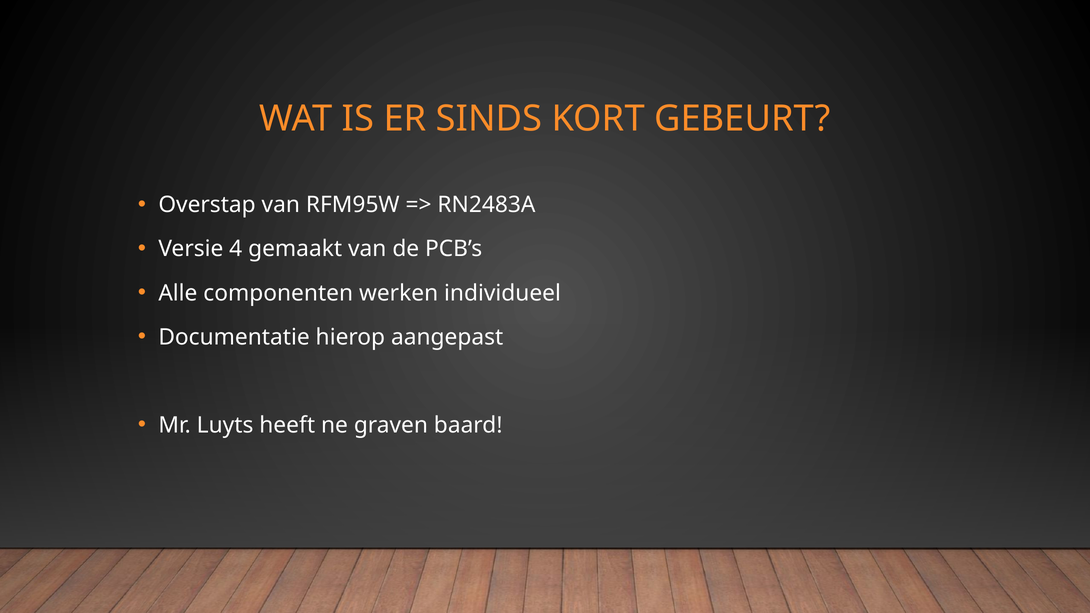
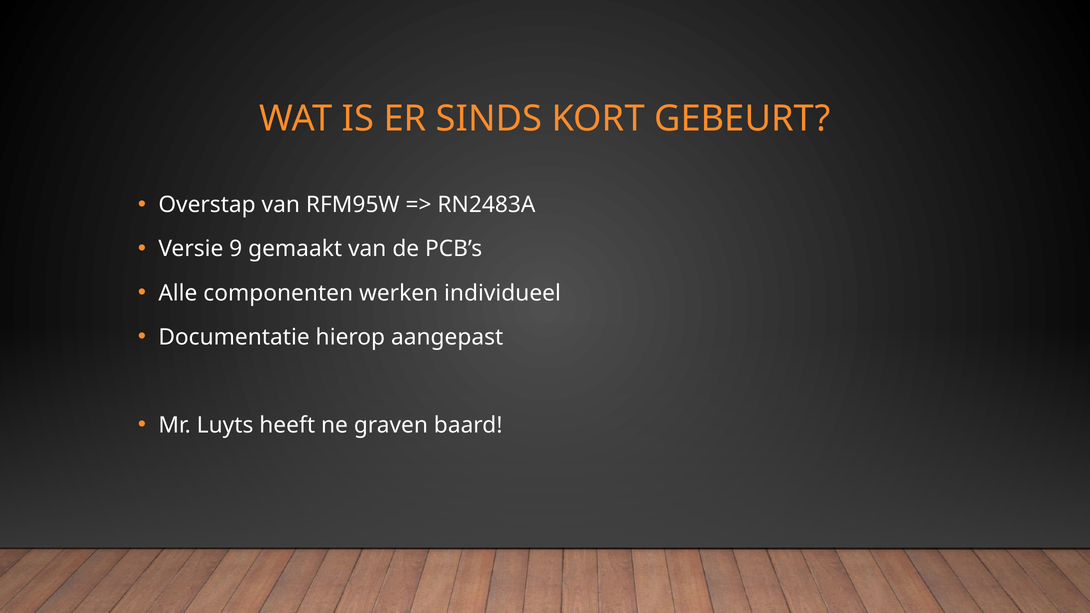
4: 4 -> 9
